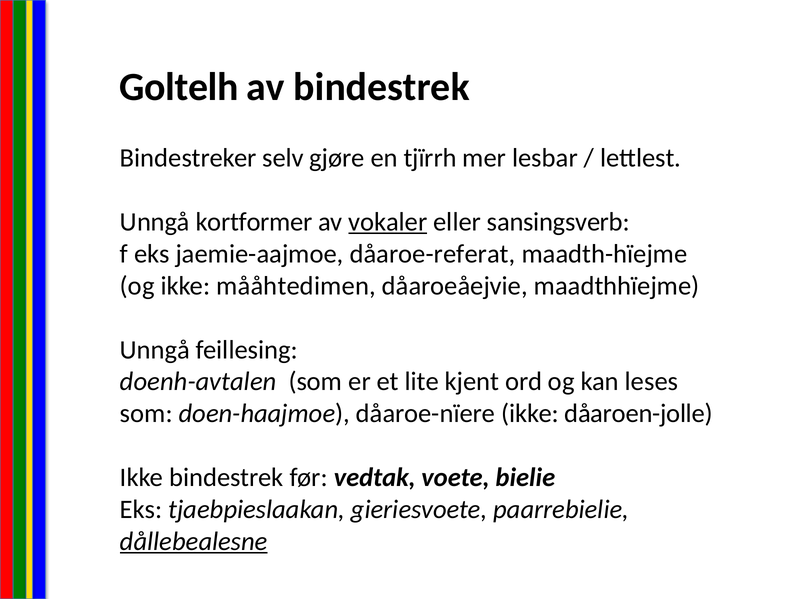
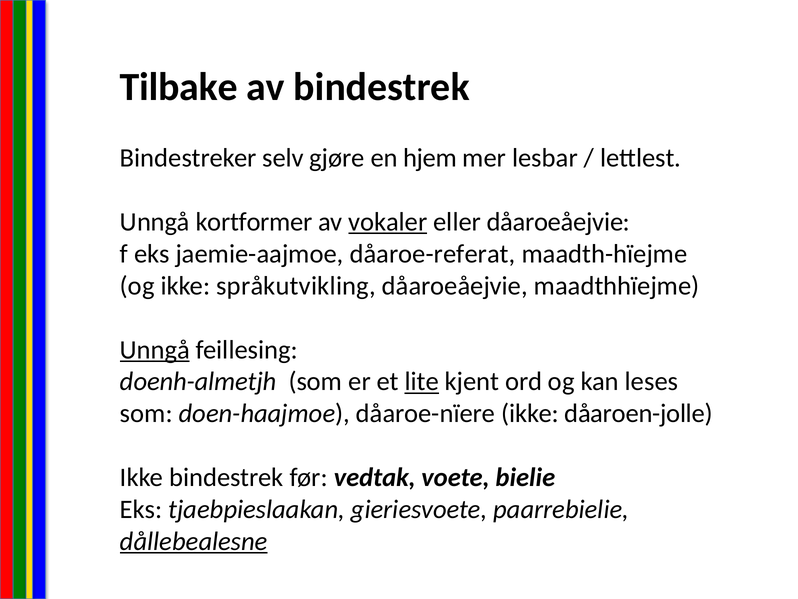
Goltelh: Goltelh -> Tilbake
tjïrrh: tjïrrh -> hjem
eller sansingsverb: sansingsverb -> dåaroeåejvie
mååhtedimen: mååhtedimen -> språkutvikling
Unngå at (155, 349) underline: none -> present
doenh-avtalen: doenh-avtalen -> doenh-almetjh
lite underline: none -> present
